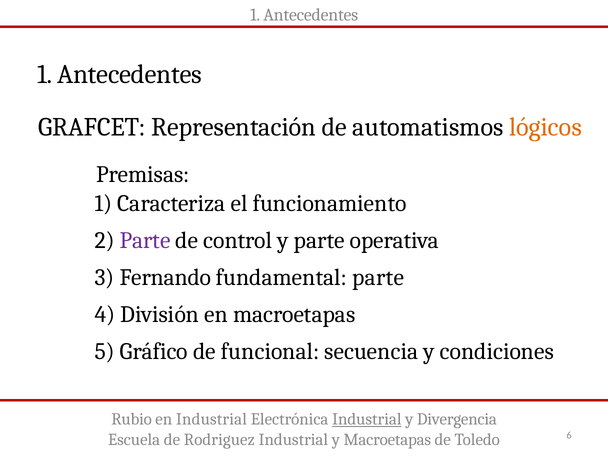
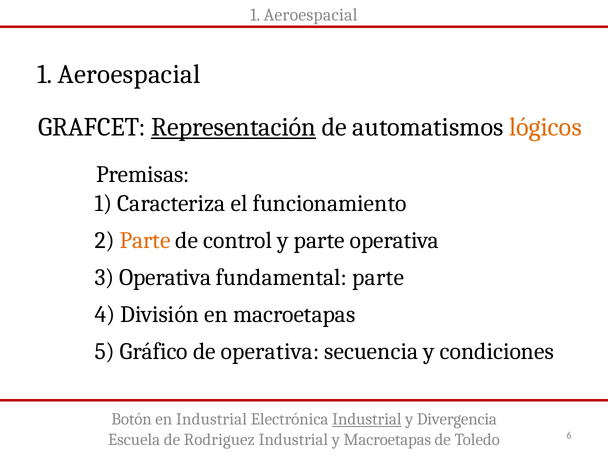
Antecedentes at (311, 15): Antecedentes -> Aeroespacial
Antecedentes at (130, 74): Antecedentes -> Aeroespacial
Representación underline: none -> present
Parte at (145, 240) colour: purple -> orange
3 Fernando: Fernando -> Operativa
de funcional: funcional -> operativa
Rubio: Rubio -> Botón
